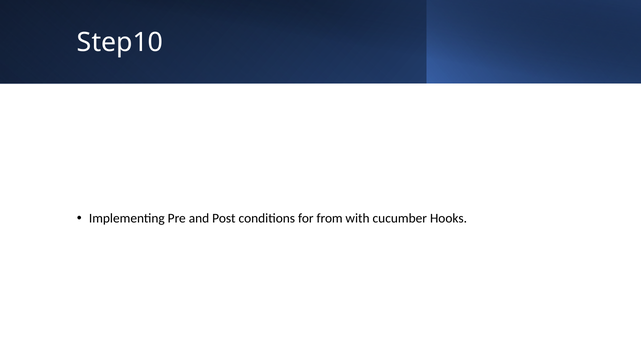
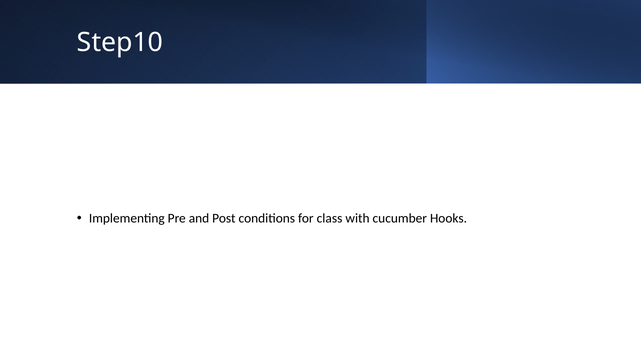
from: from -> class
